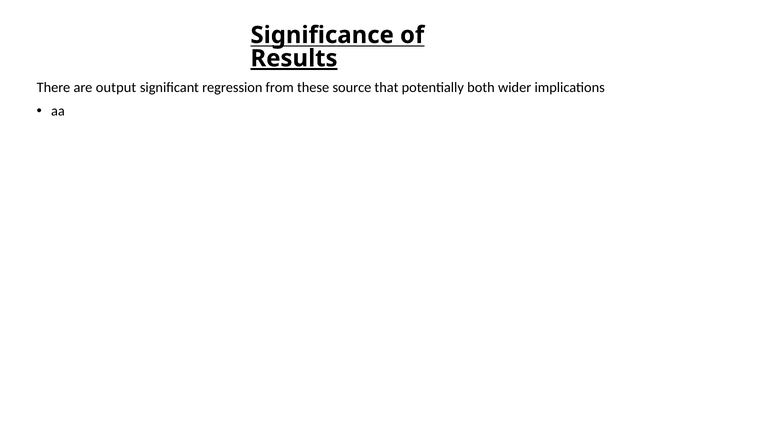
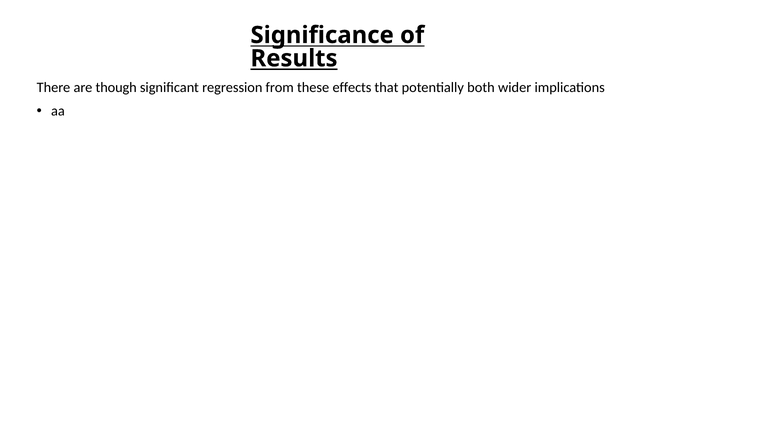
Results underline: present -> none
output: output -> though
source: source -> effects
